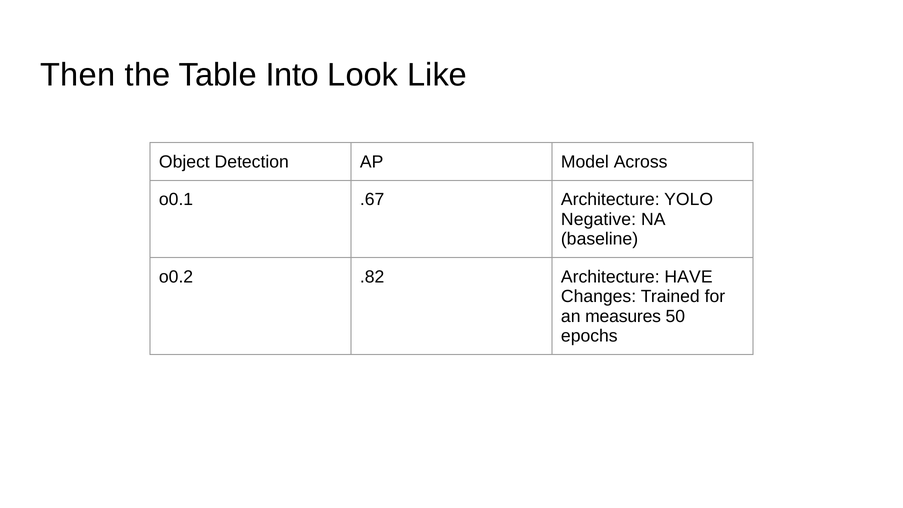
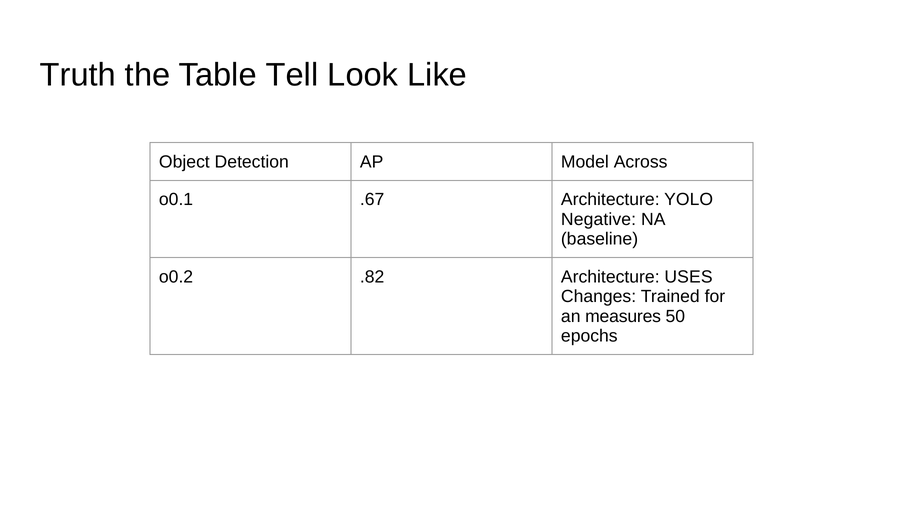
Then: Then -> Truth
Into: Into -> Tell
HAVE: HAVE -> USES
